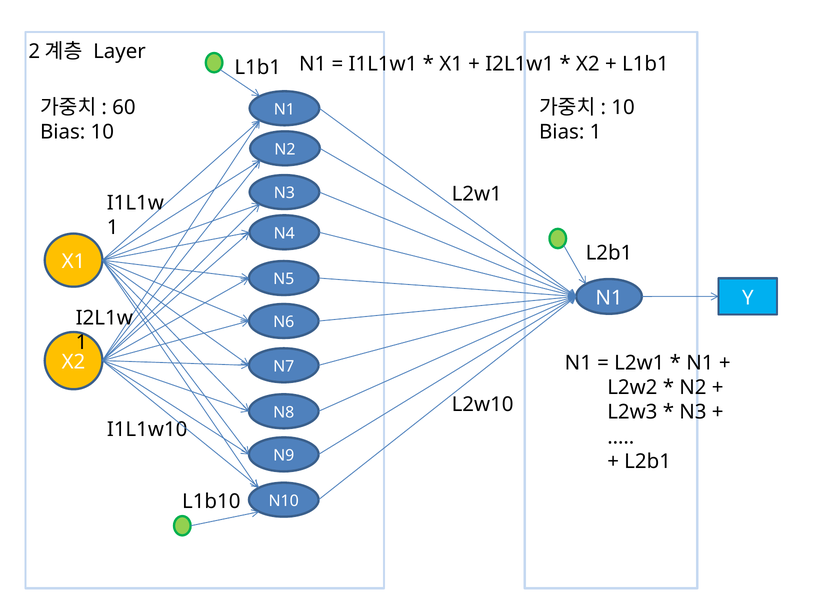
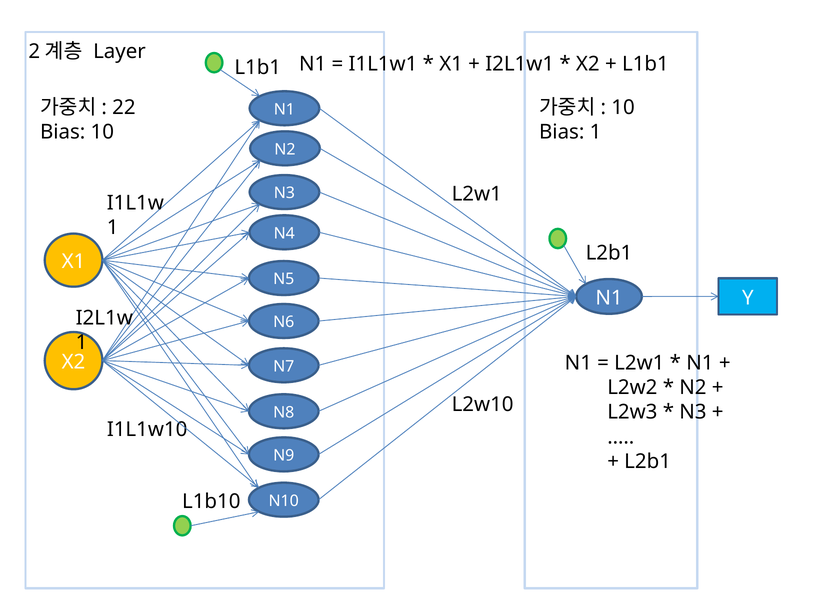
60: 60 -> 22
